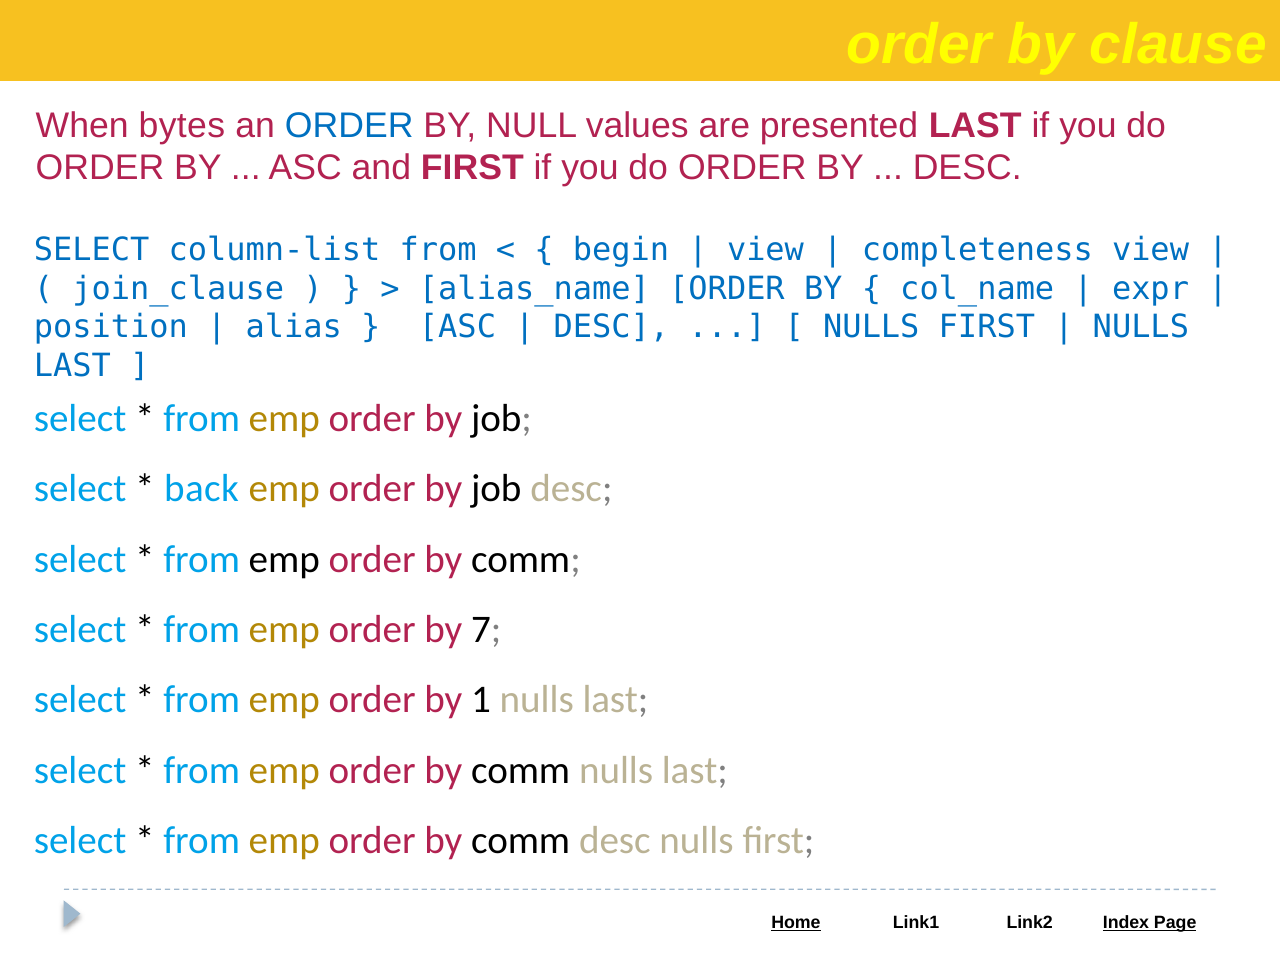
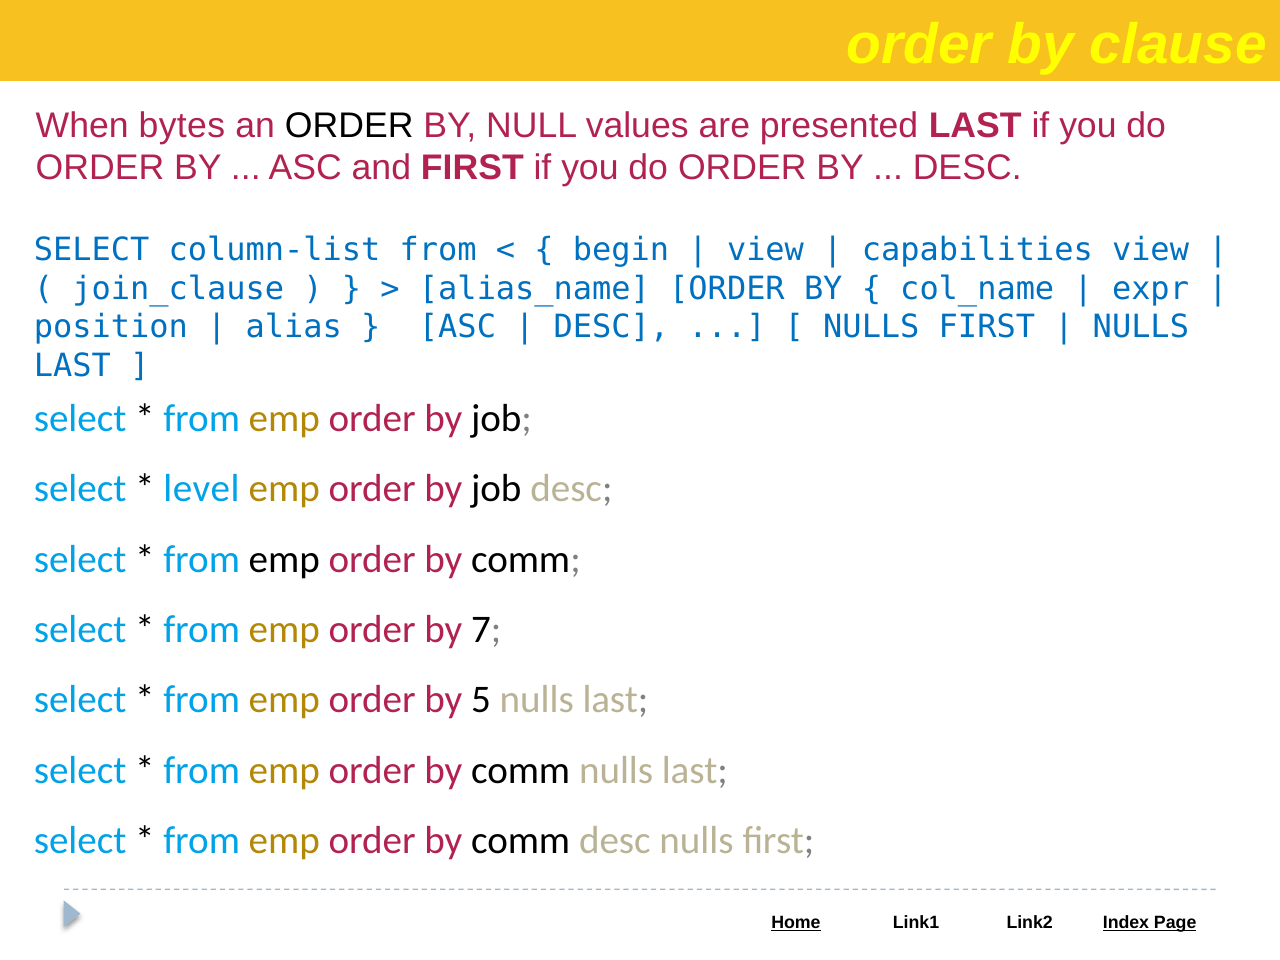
ORDER at (349, 125) colour: blue -> black
completeness: completeness -> capabilities
back: back -> level
1: 1 -> 5
